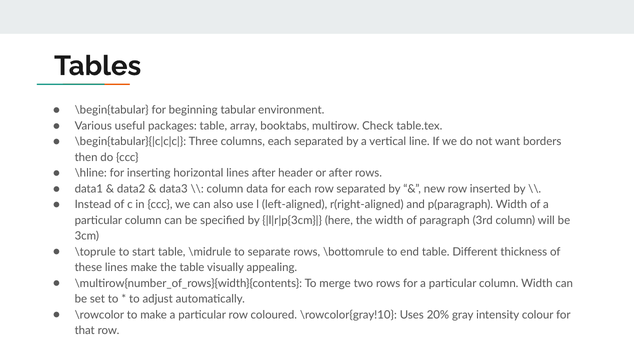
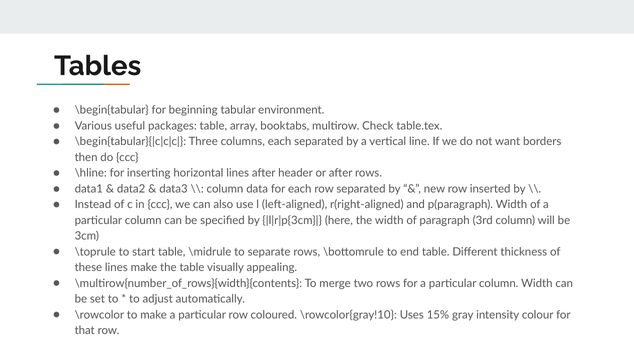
20%: 20% -> 15%
